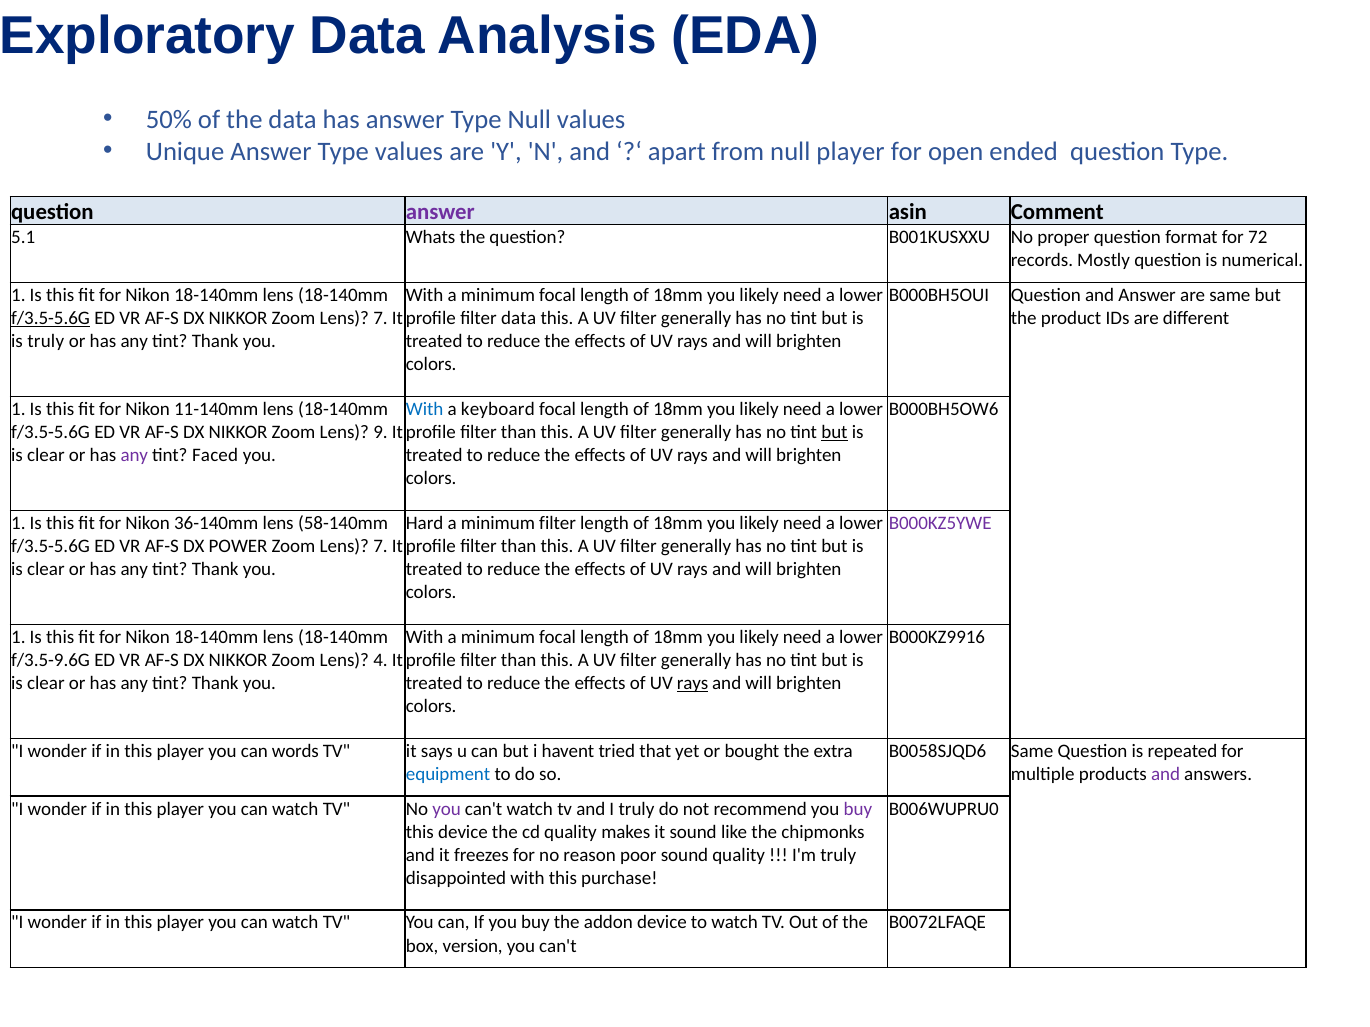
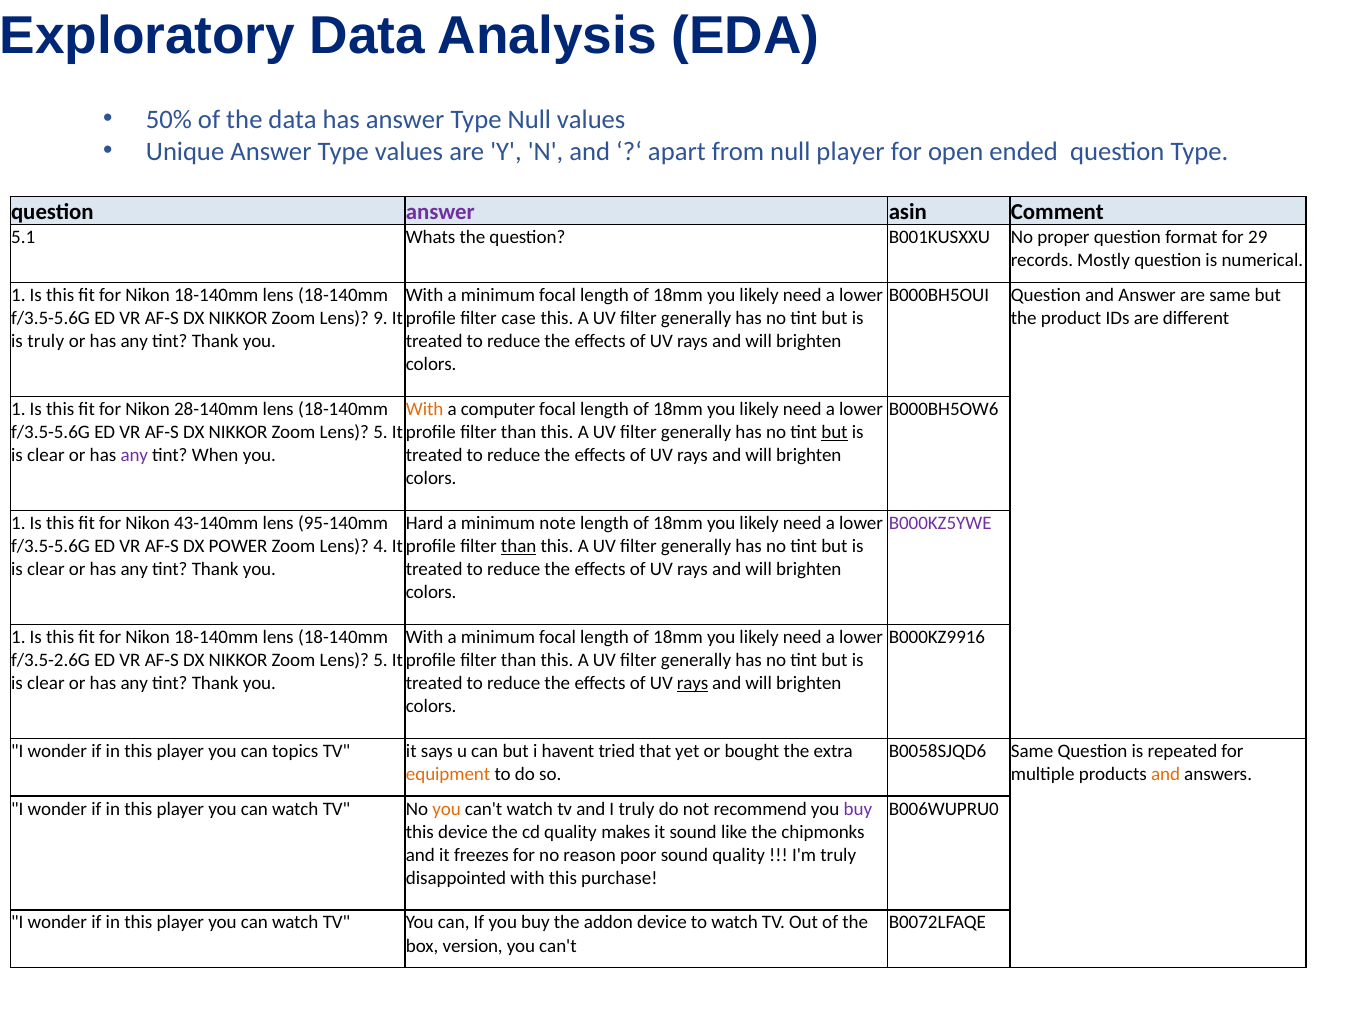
72: 72 -> 29
f/3.5-5.6G at (51, 318) underline: present -> none
NIKKOR Zoom Lens 7: 7 -> 9
filter data: data -> case
11-140mm: 11-140mm -> 28-140mm
With at (425, 409) colour: blue -> orange
keyboard: keyboard -> computer
9 at (381, 432): 9 -> 5
Faced: Faced -> When
36-140mm: 36-140mm -> 43-140mm
58-140mm: 58-140mm -> 95-140mm
minimum filter: filter -> note
7 at (381, 547): 7 -> 4
than at (519, 547) underline: none -> present
f/3.5-9.6G: f/3.5-9.6G -> f/3.5-2.6G
4 at (381, 661): 4 -> 5
words: words -> topics
equipment colour: blue -> orange
and at (1166, 775) colour: purple -> orange
you at (447, 809) colour: purple -> orange
